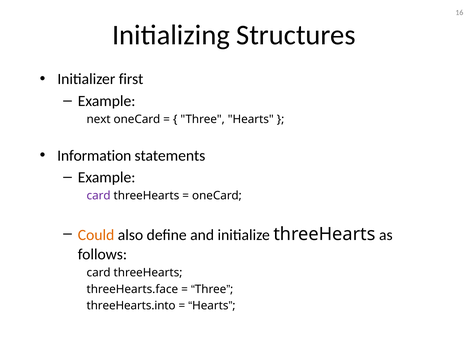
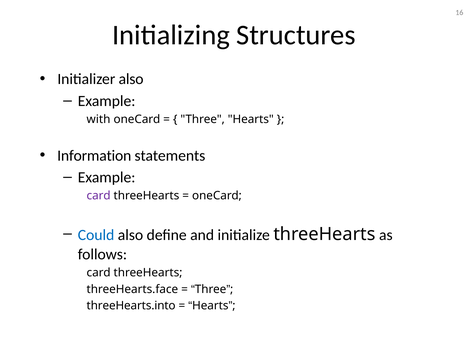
Initializer first: first -> also
next: next -> with
Could colour: orange -> blue
